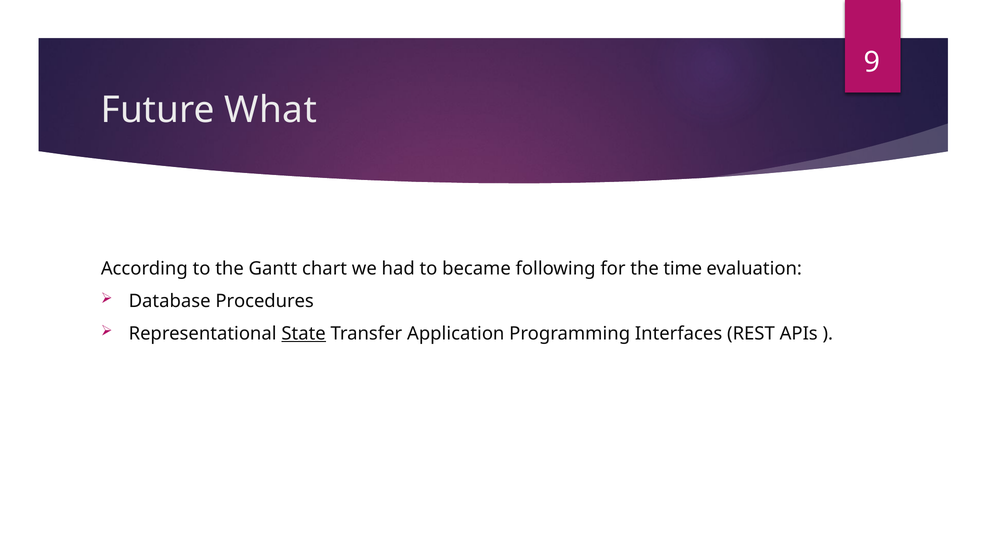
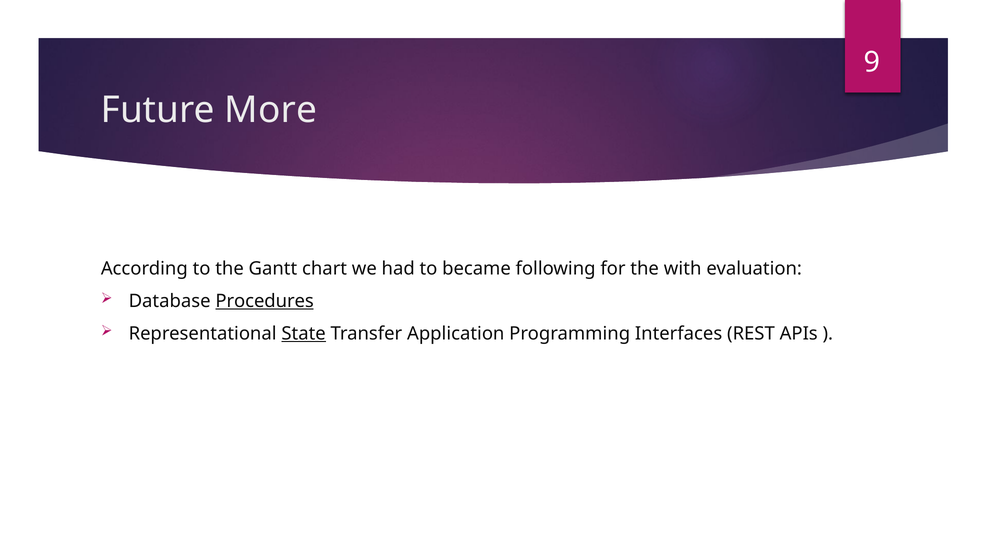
What: What -> More
time: time -> with
Procedures underline: none -> present
